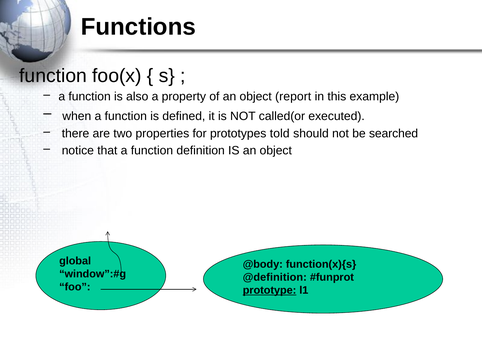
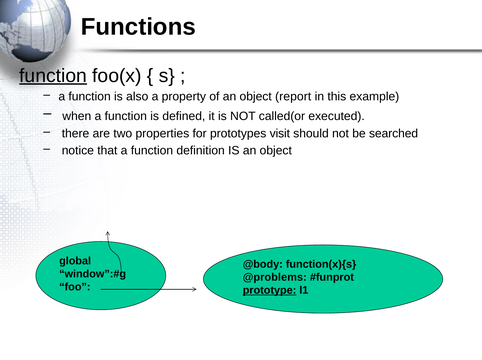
function at (53, 76) underline: none -> present
told: told -> visit
@definition: @definition -> @problems
